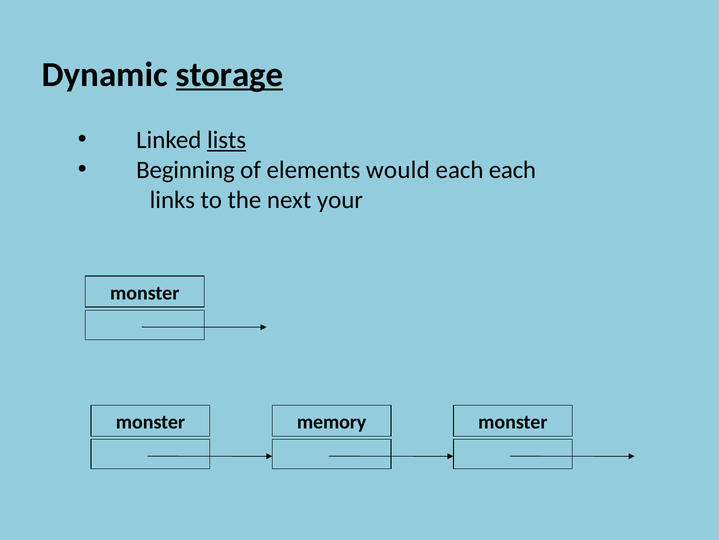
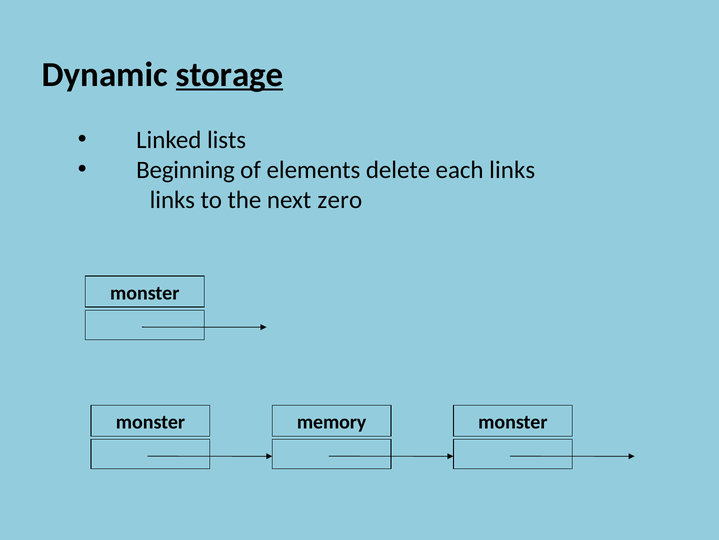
lists underline: present -> none
would: would -> delete
each each: each -> links
your: your -> zero
